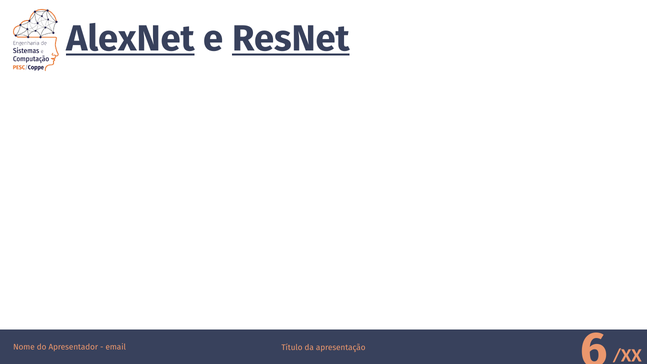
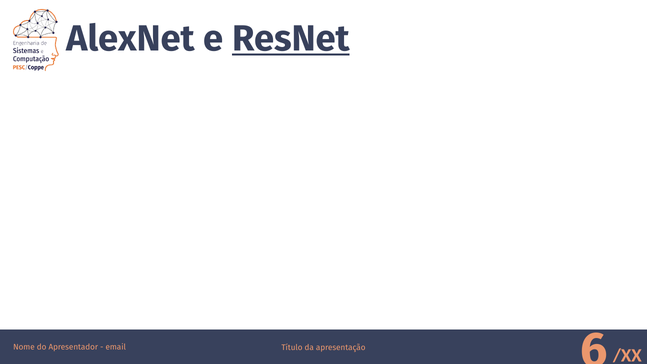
AlexNet underline: present -> none
